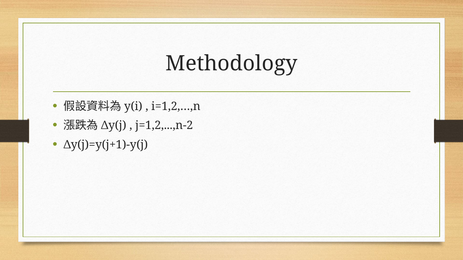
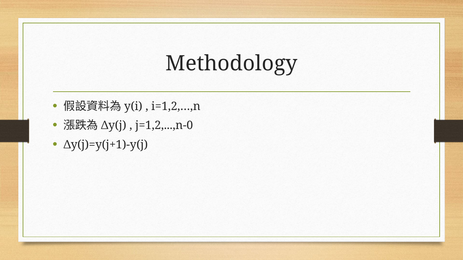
j=1,2,...,n-2: j=1,2,...,n-2 -> j=1,2,...,n-0
